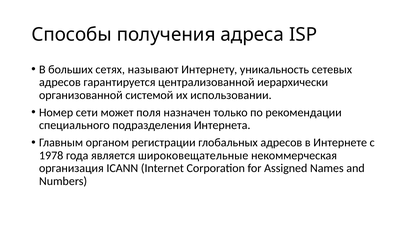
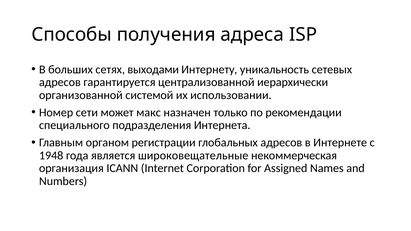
называют: называют -> выходами
поля: поля -> макс
1978: 1978 -> 1948
